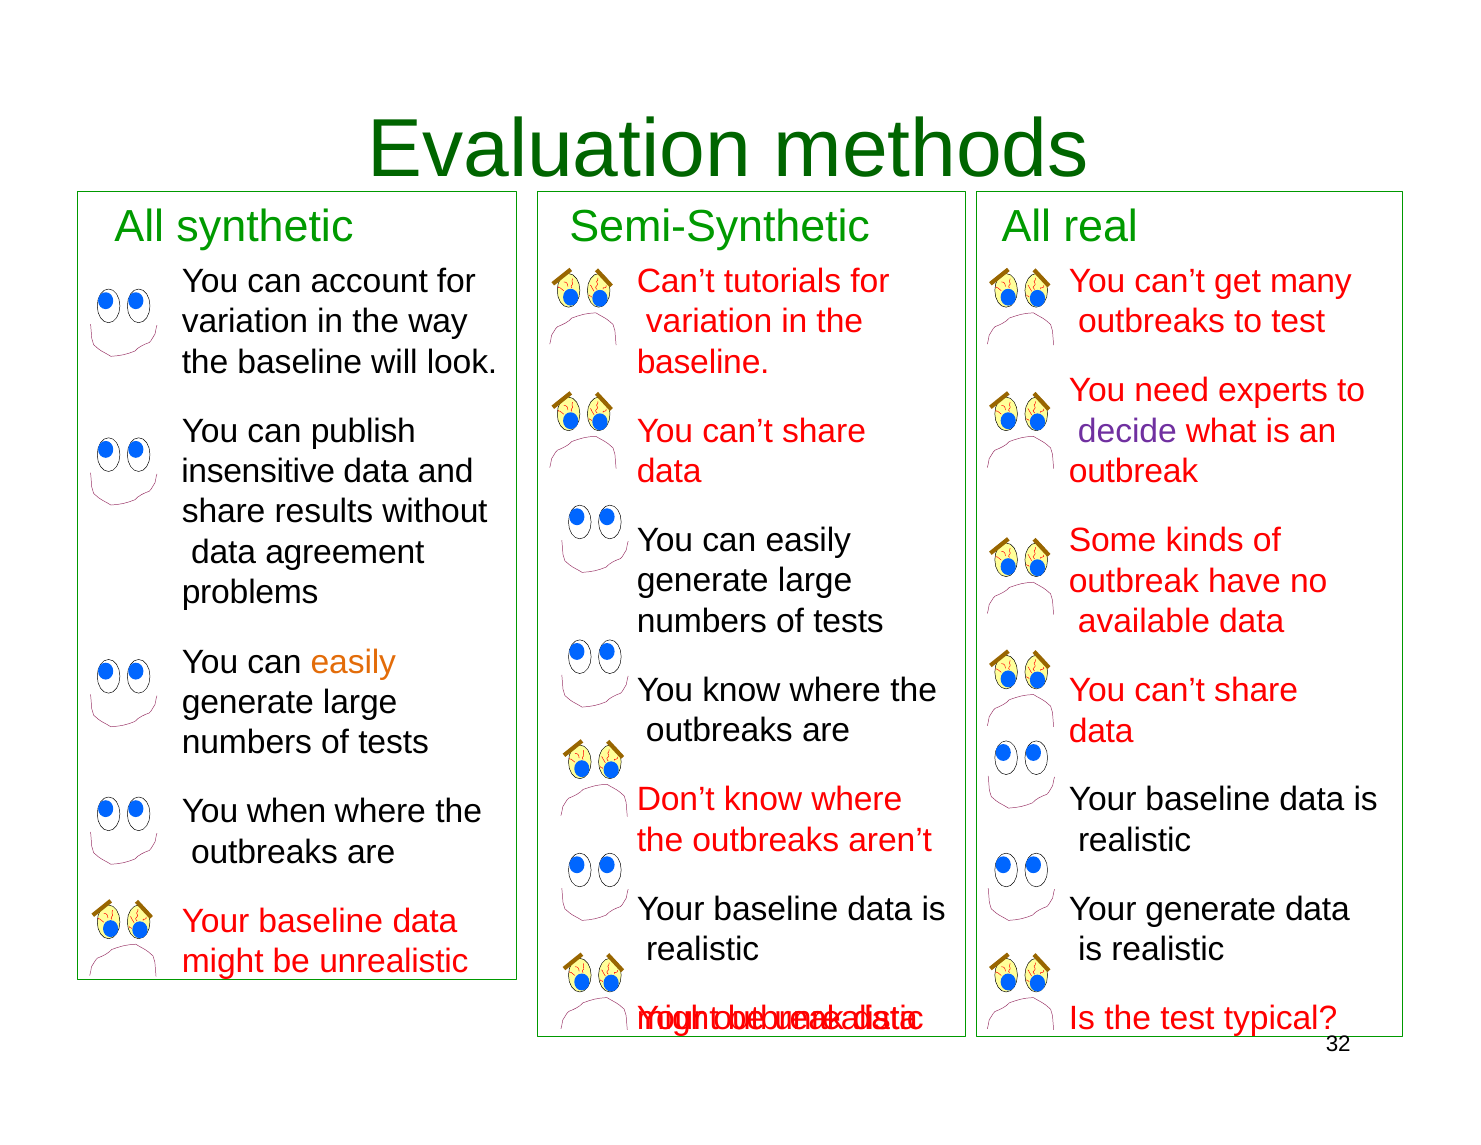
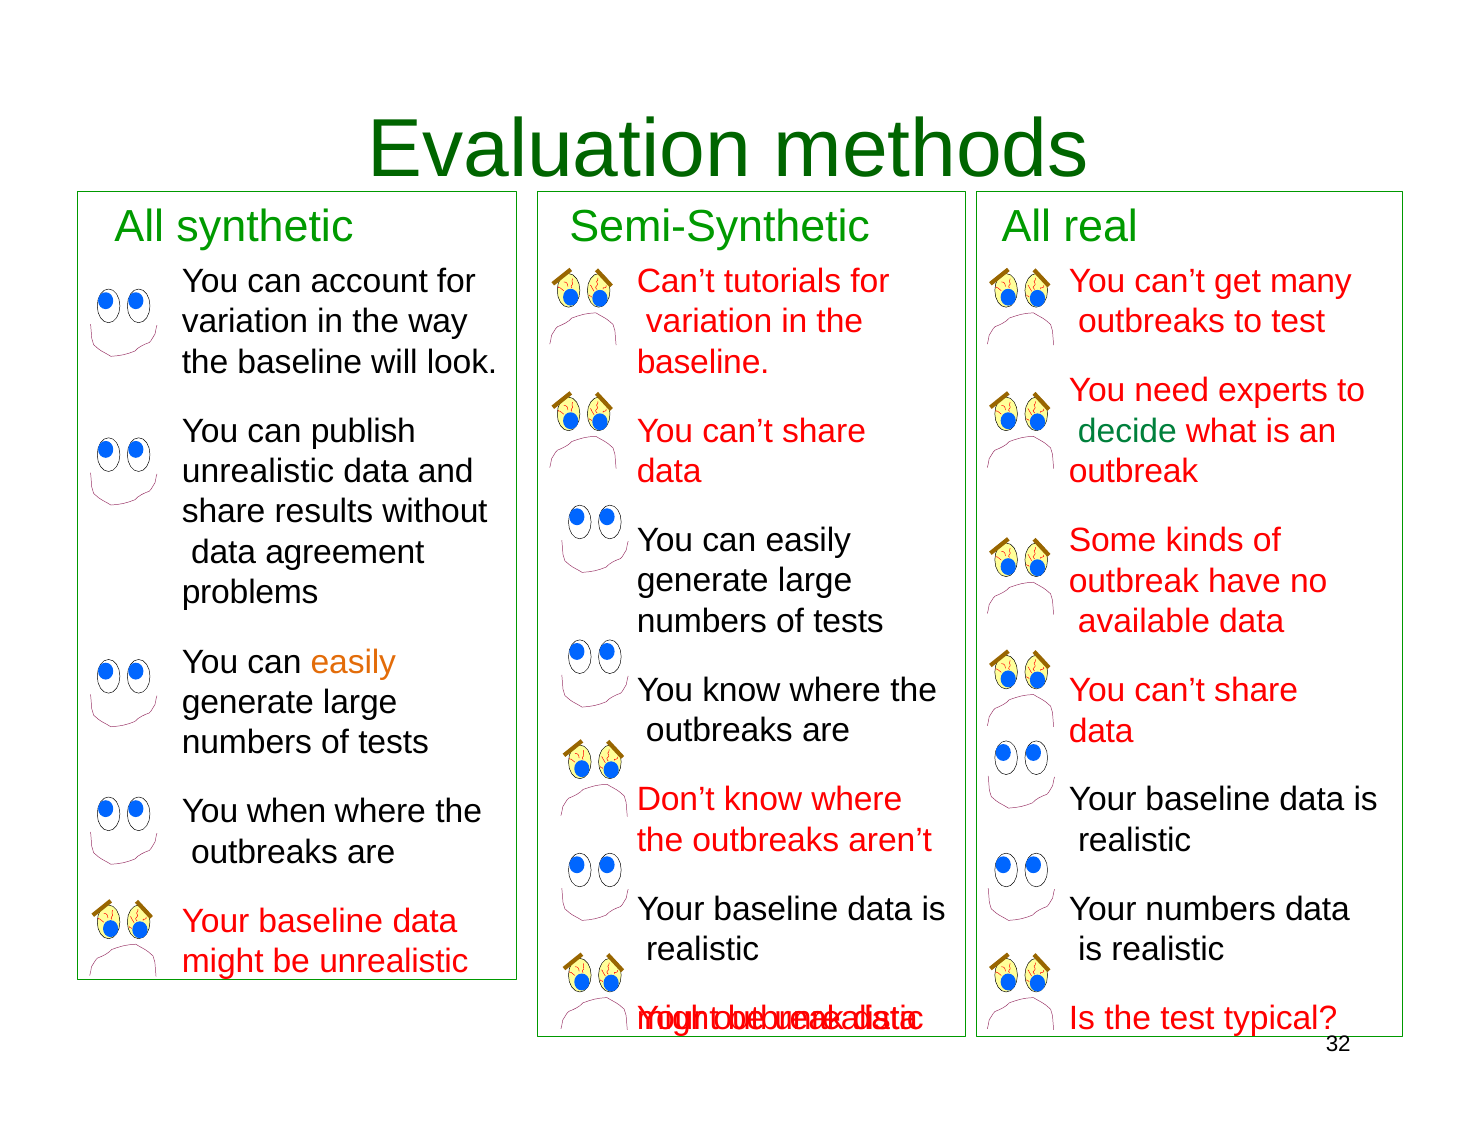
decide colour: purple -> green
insensitive at (258, 471): insensitive -> unrealistic
Your generate: generate -> numbers
